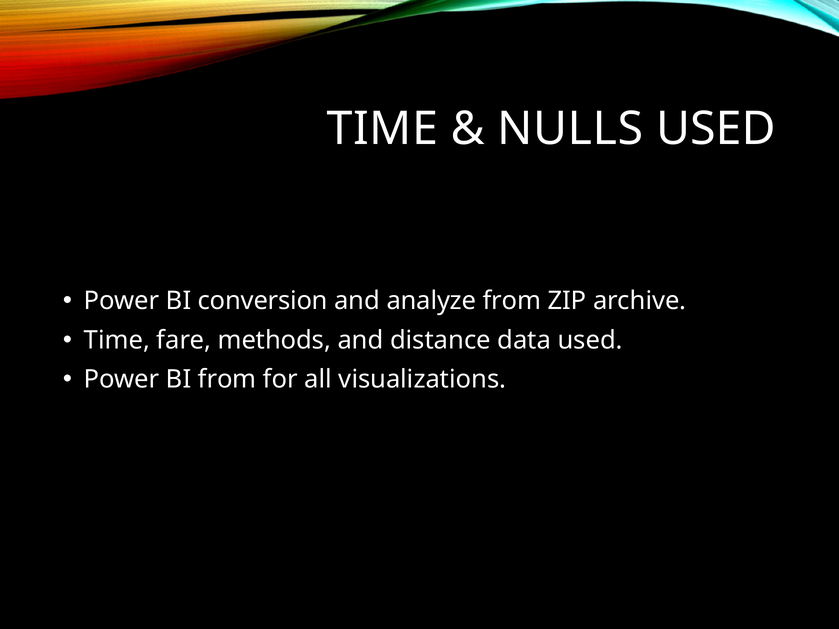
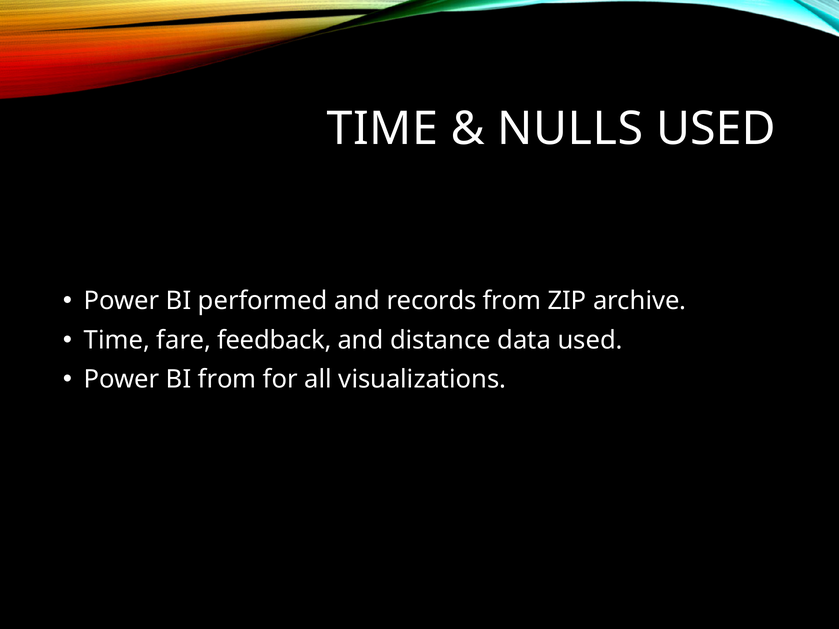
conversion: conversion -> performed
analyze: analyze -> records
methods: methods -> feedback
